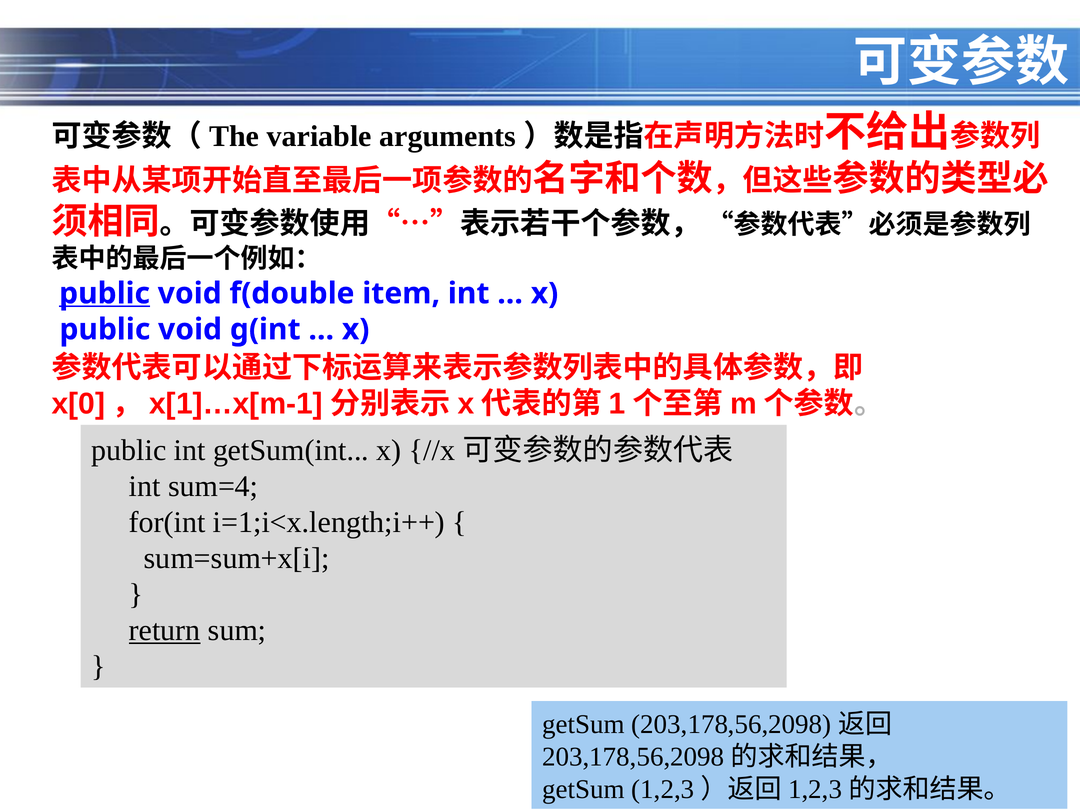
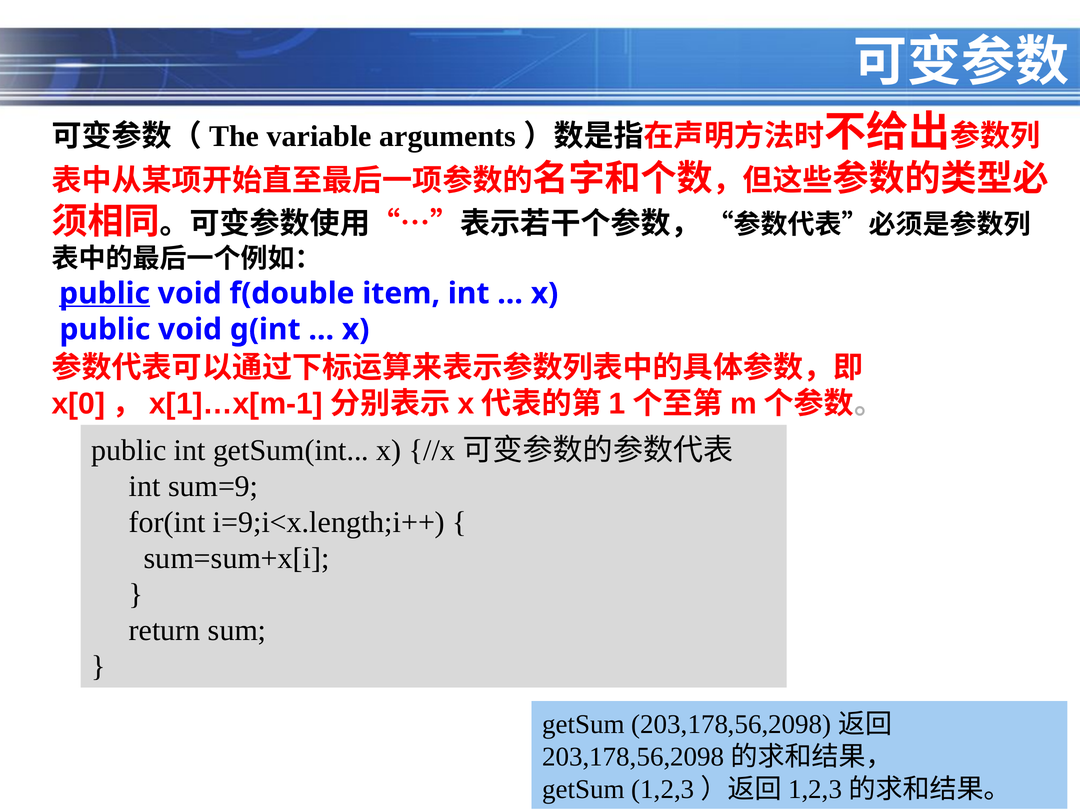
sum=4: sum=4 -> sum=9
i=1;i<x.length;i++: i=1;i<x.length;i++ -> i=9;i<x.length;i++
return underline: present -> none
